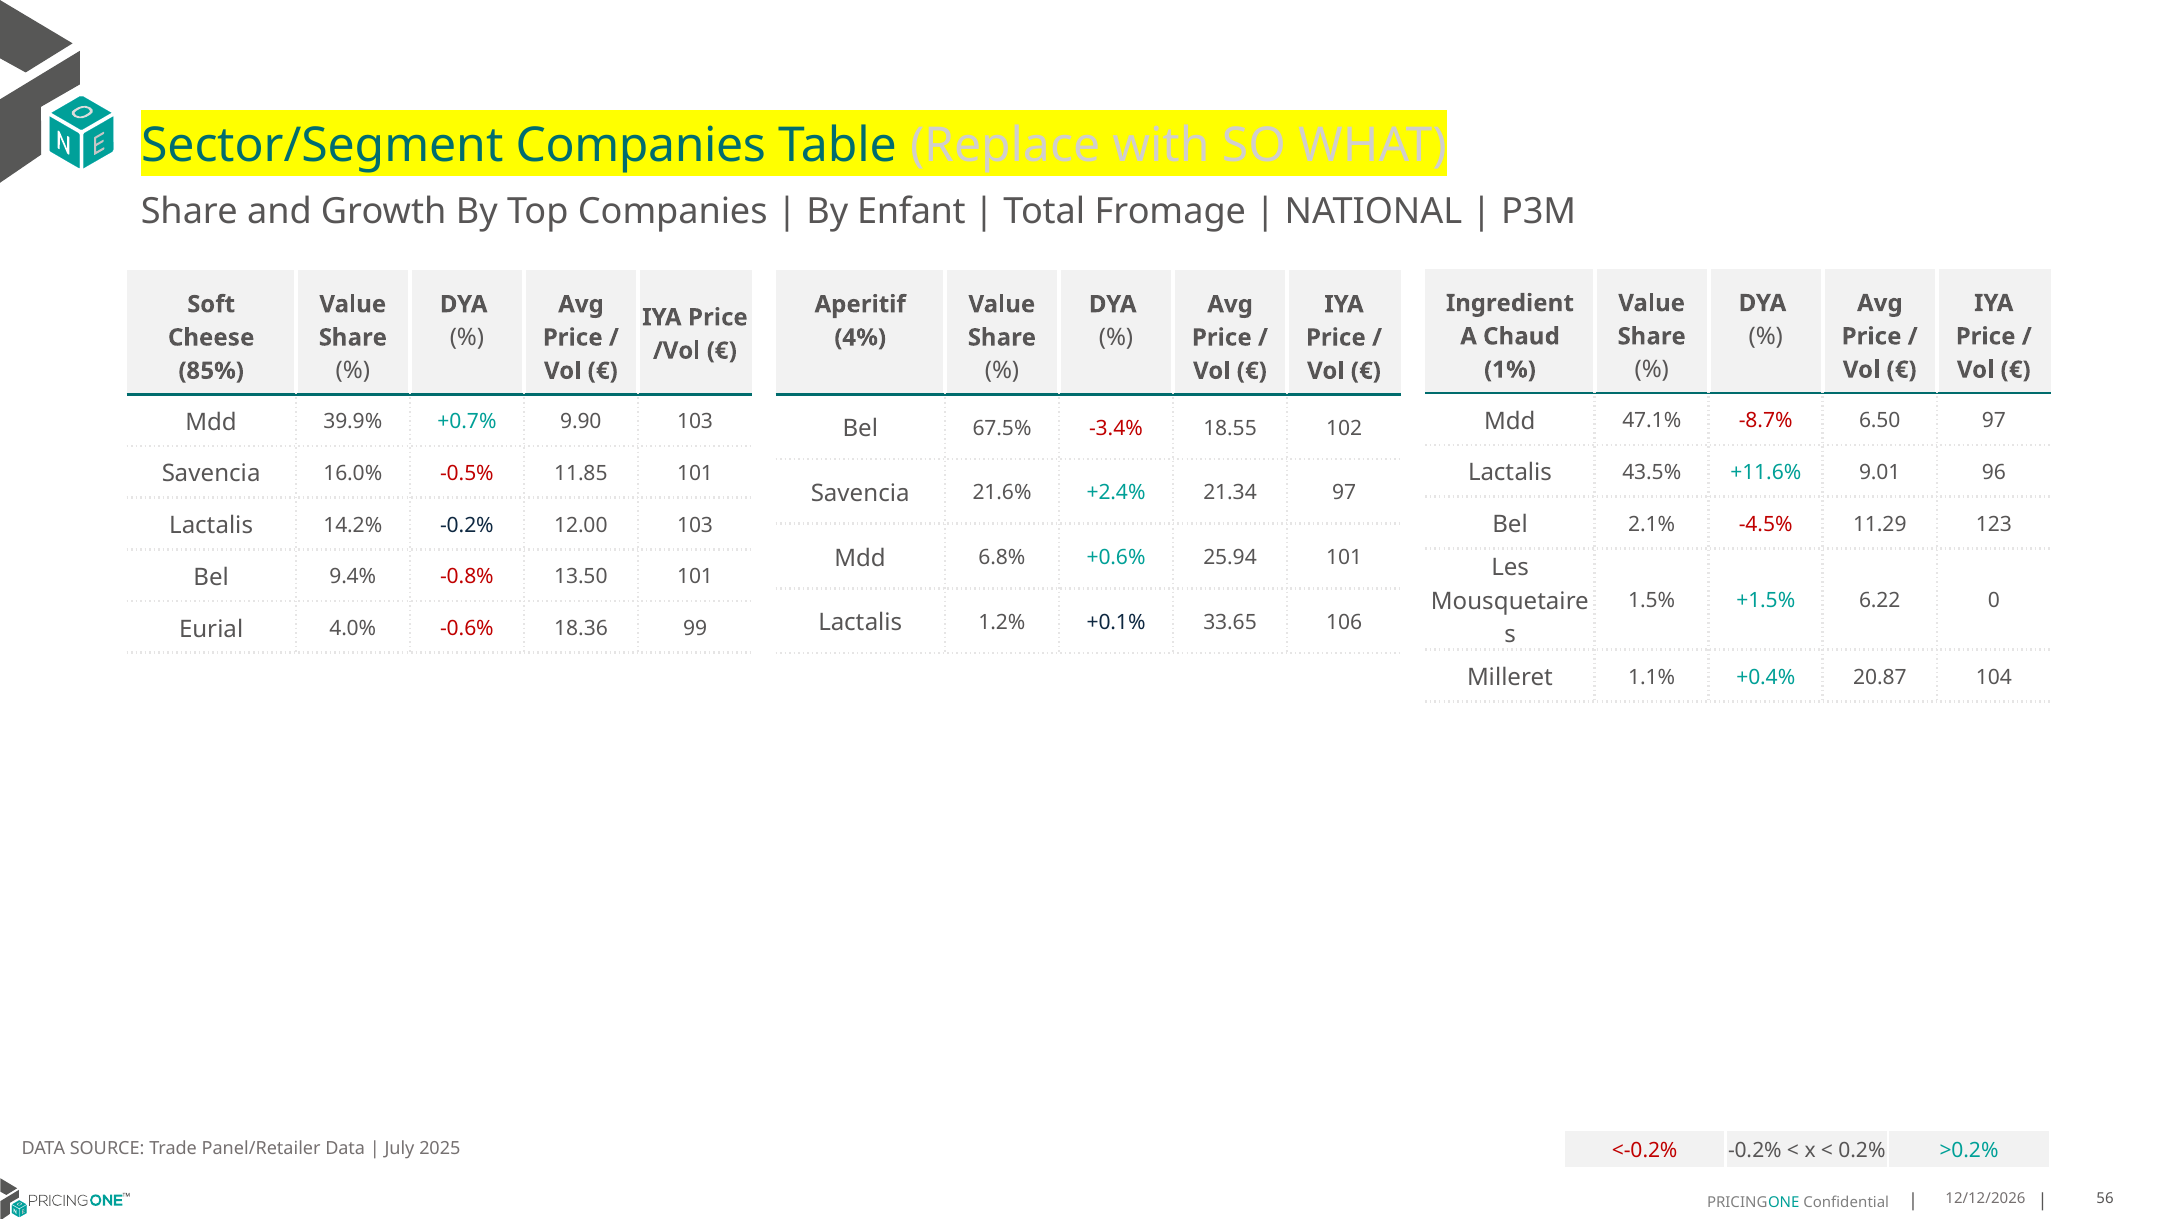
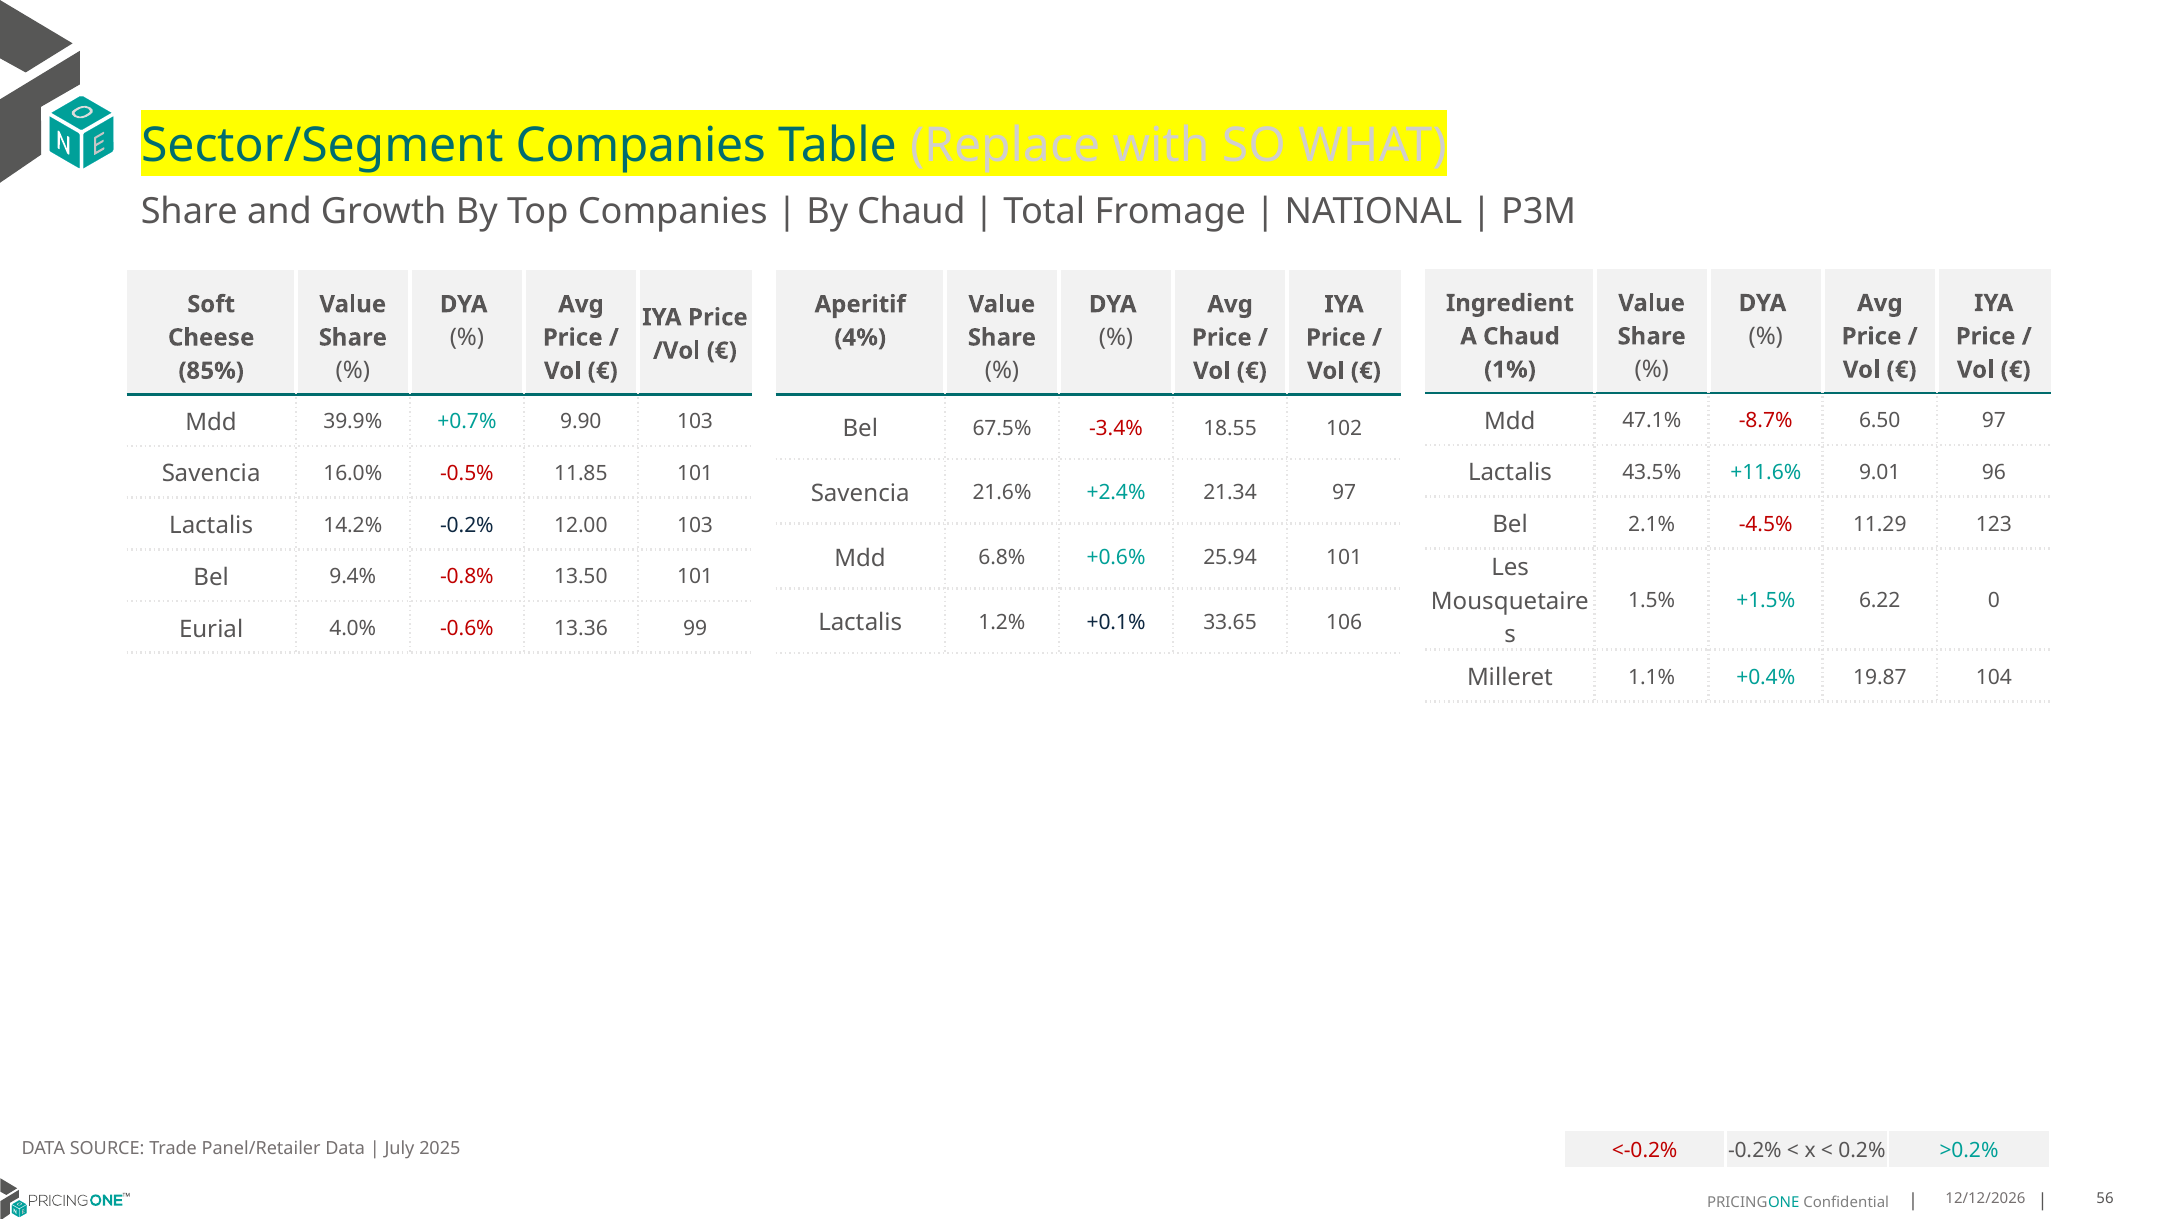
By Enfant: Enfant -> Chaud
18.36: 18.36 -> 13.36
20.87: 20.87 -> 19.87
